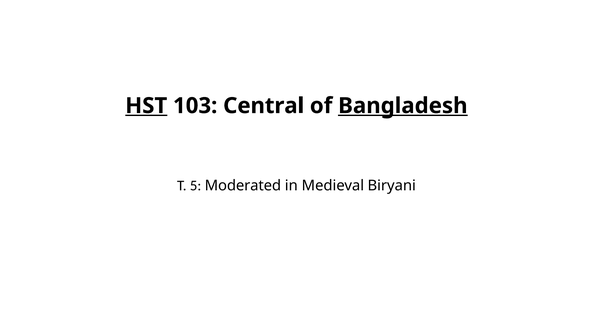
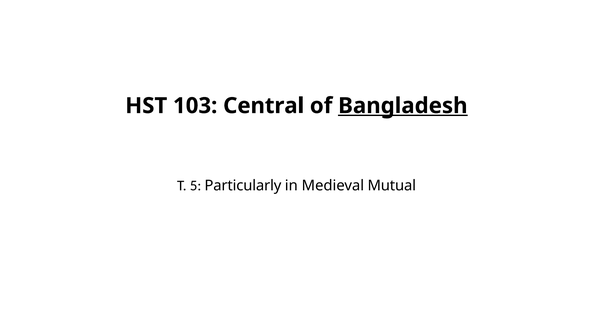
HST underline: present -> none
Moderated: Moderated -> Particularly
Biryani: Biryani -> Mutual
